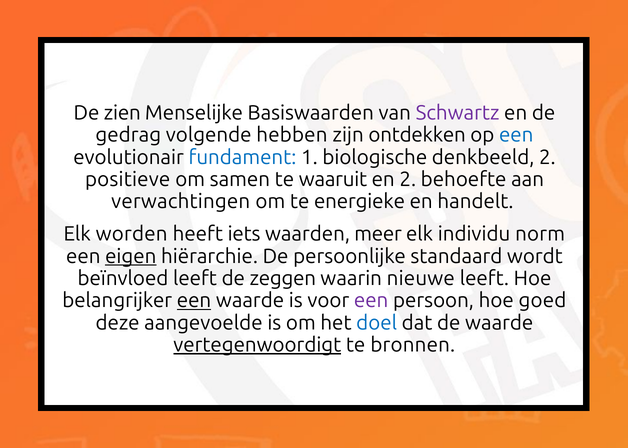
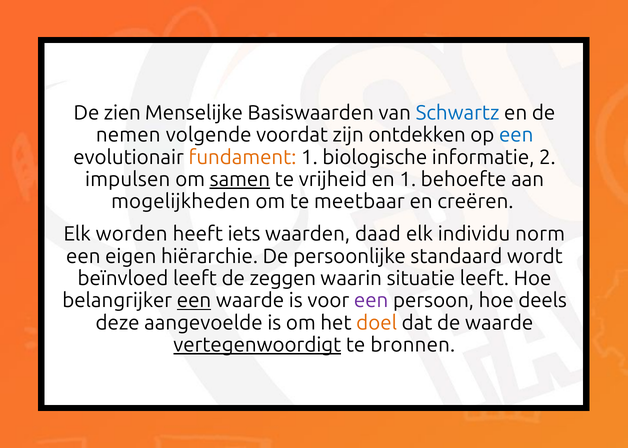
Schwartz colour: purple -> blue
gedrag: gedrag -> nemen
hebben: hebben -> voordat
fundament colour: blue -> orange
denkbeeld: denkbeeld -> informatie
positieve: positieve -> impulsen
samen underline: none -> present
waaruit: waaruit -> vrijheid
en 2: 2 -> 1
verwachtingen: verwachtingen -> mogelijkheden
energieke: energieke -> meetbaar
handelt: handelt -> creëren
meer: meer -> daad
eigen underline: present -> none
nieuwe: nieuwe -> situatie
goed: goed -> deels
doel colour: blue -> orange
